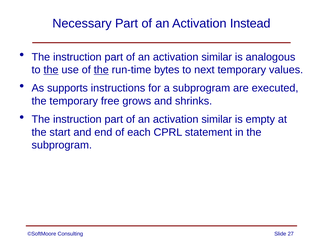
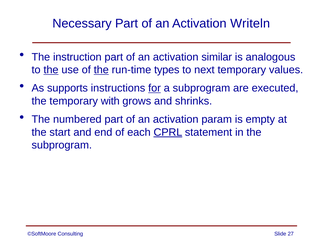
Instead: Instead -> Writeln
bytes: bytes -> types
for underline: none -> present
free: free -> with
instruction at (77, 119): instruction -> numbered
similar at (217, 119): similar -> param
CPRL underline: none -> present
